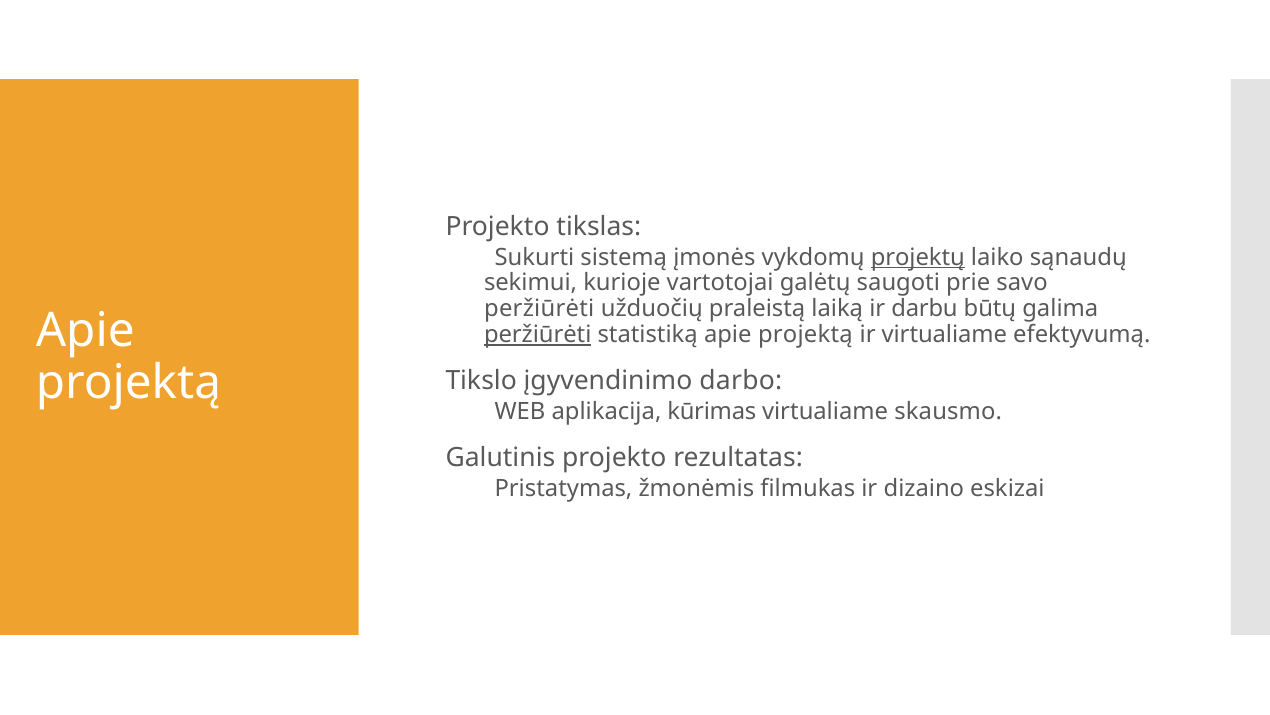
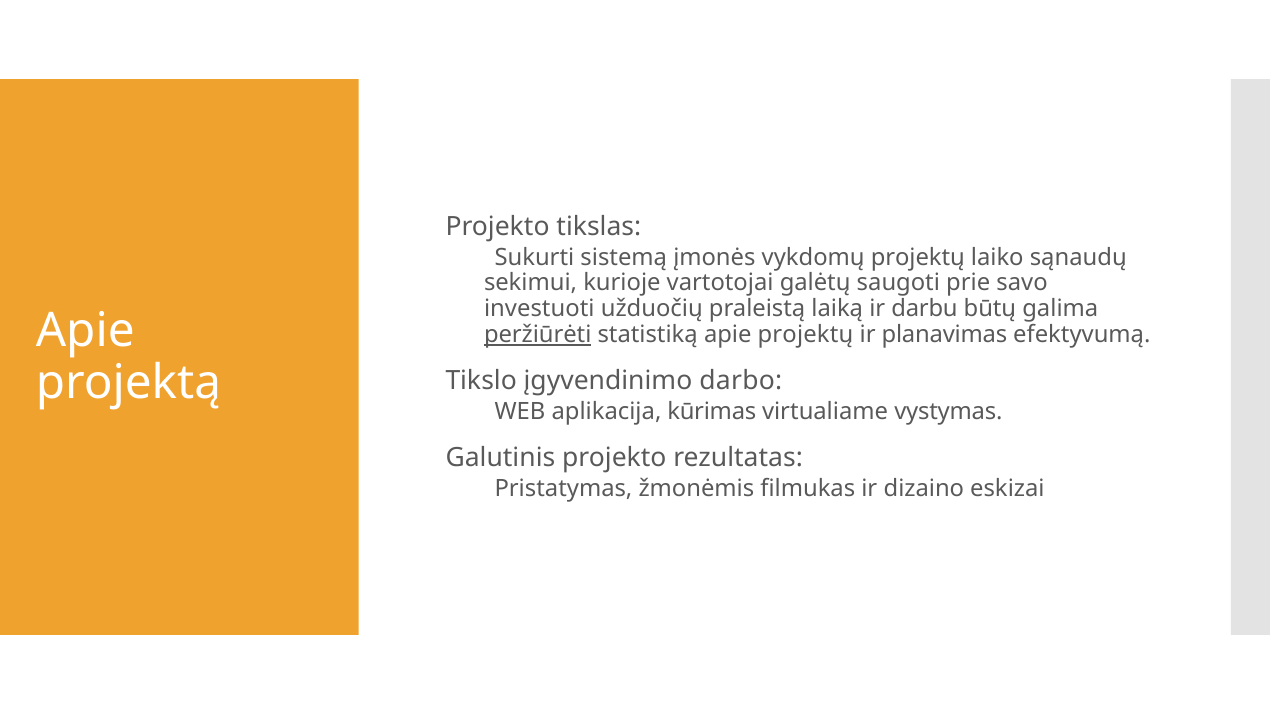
projektų at (918, 257) underline: present -> none
peržiūrėti at (539, 309): peržiūrėti -> investuoti
statistiką apie projektą: projektą -> projektų
ir virtualiame: virtualiame -> planavimas
skausmo: skausmo -> vystymas
